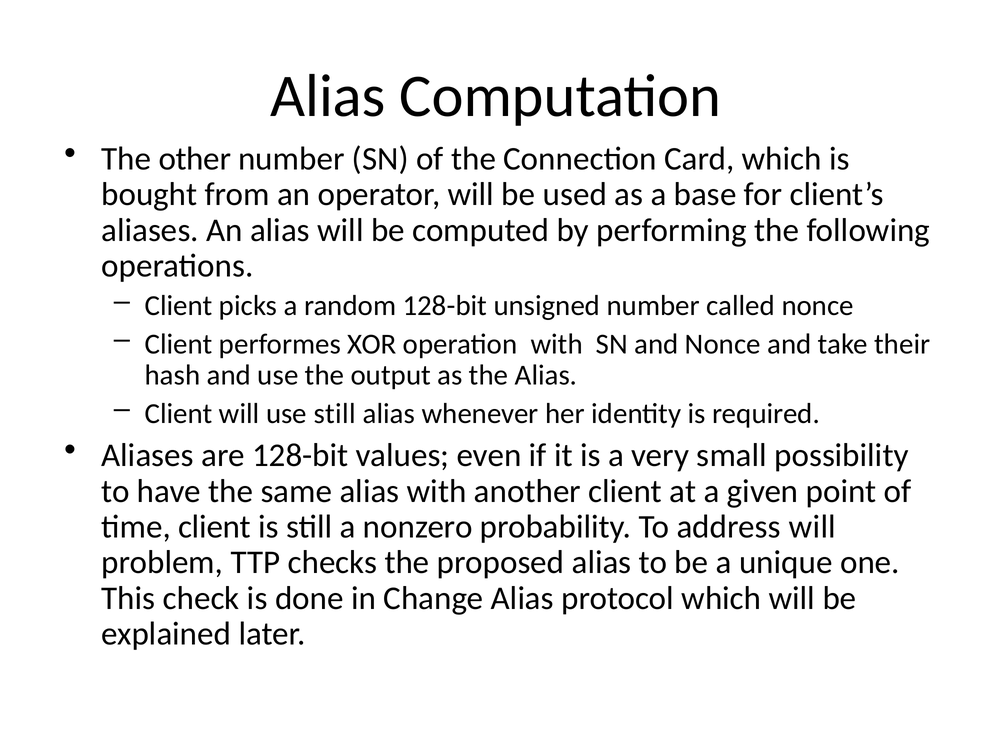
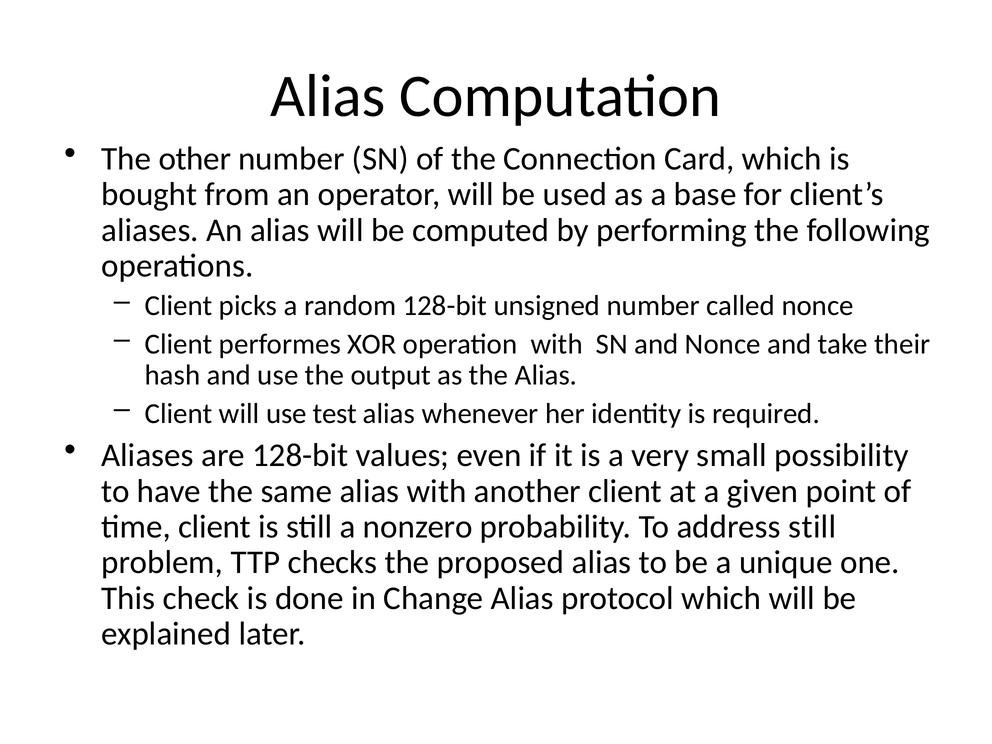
use still: still -> test
address will: will -> still
